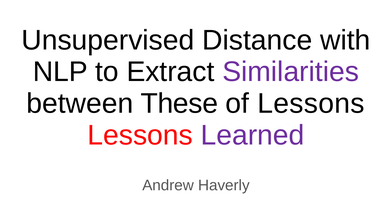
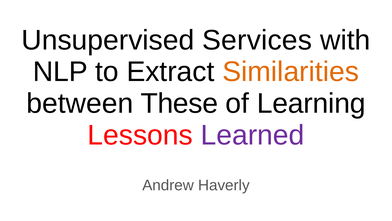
Distance: Distance -> Services
Similarities colour: purple -> orange
of Lessons: Lessons -> Learning
